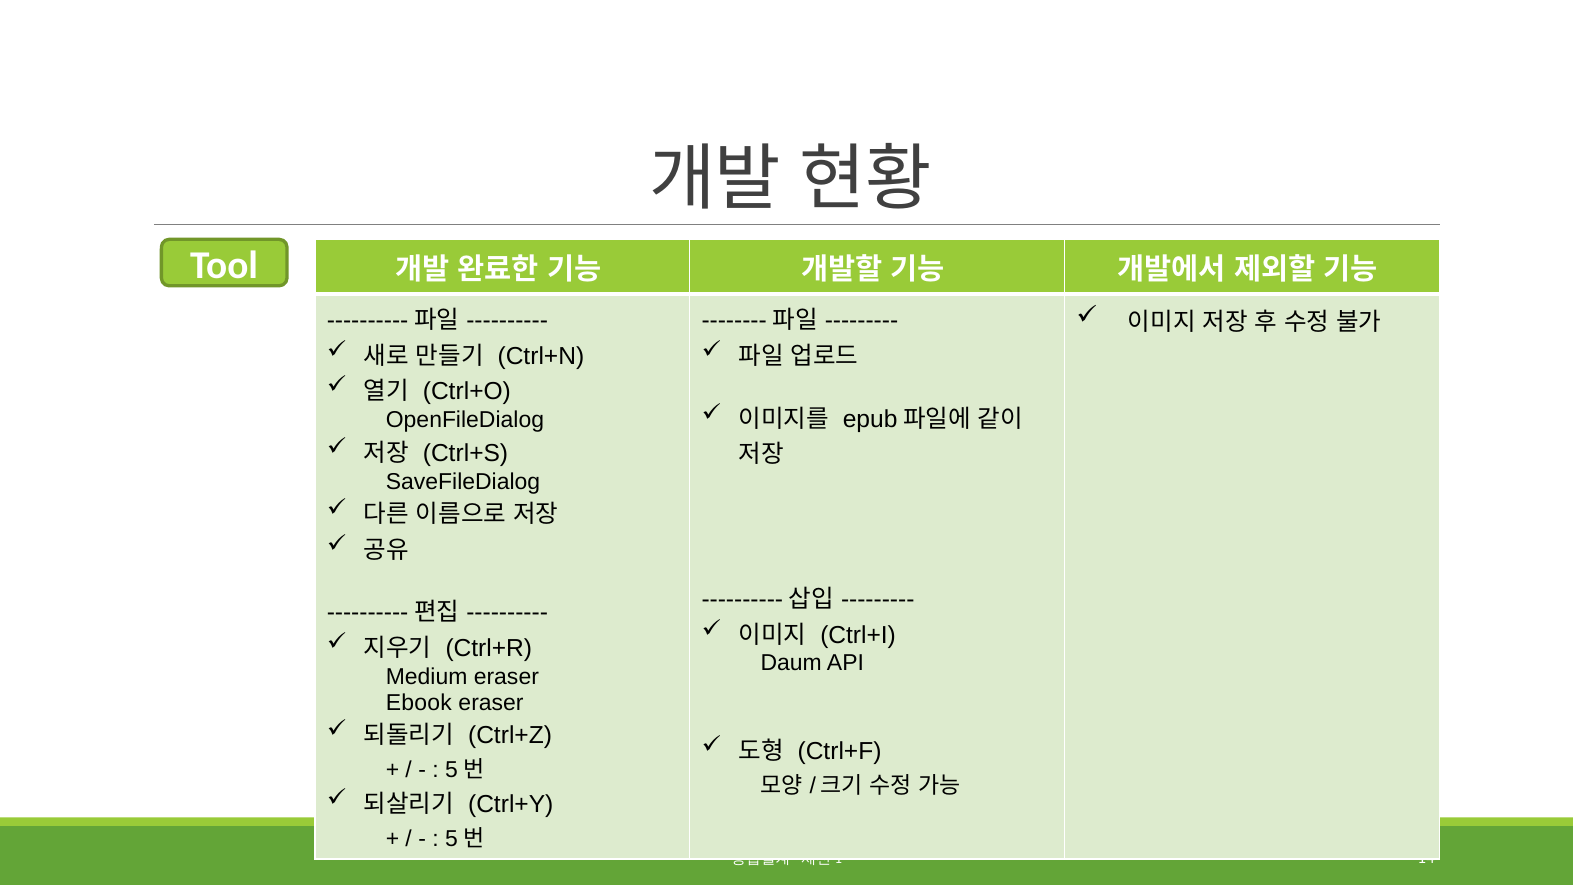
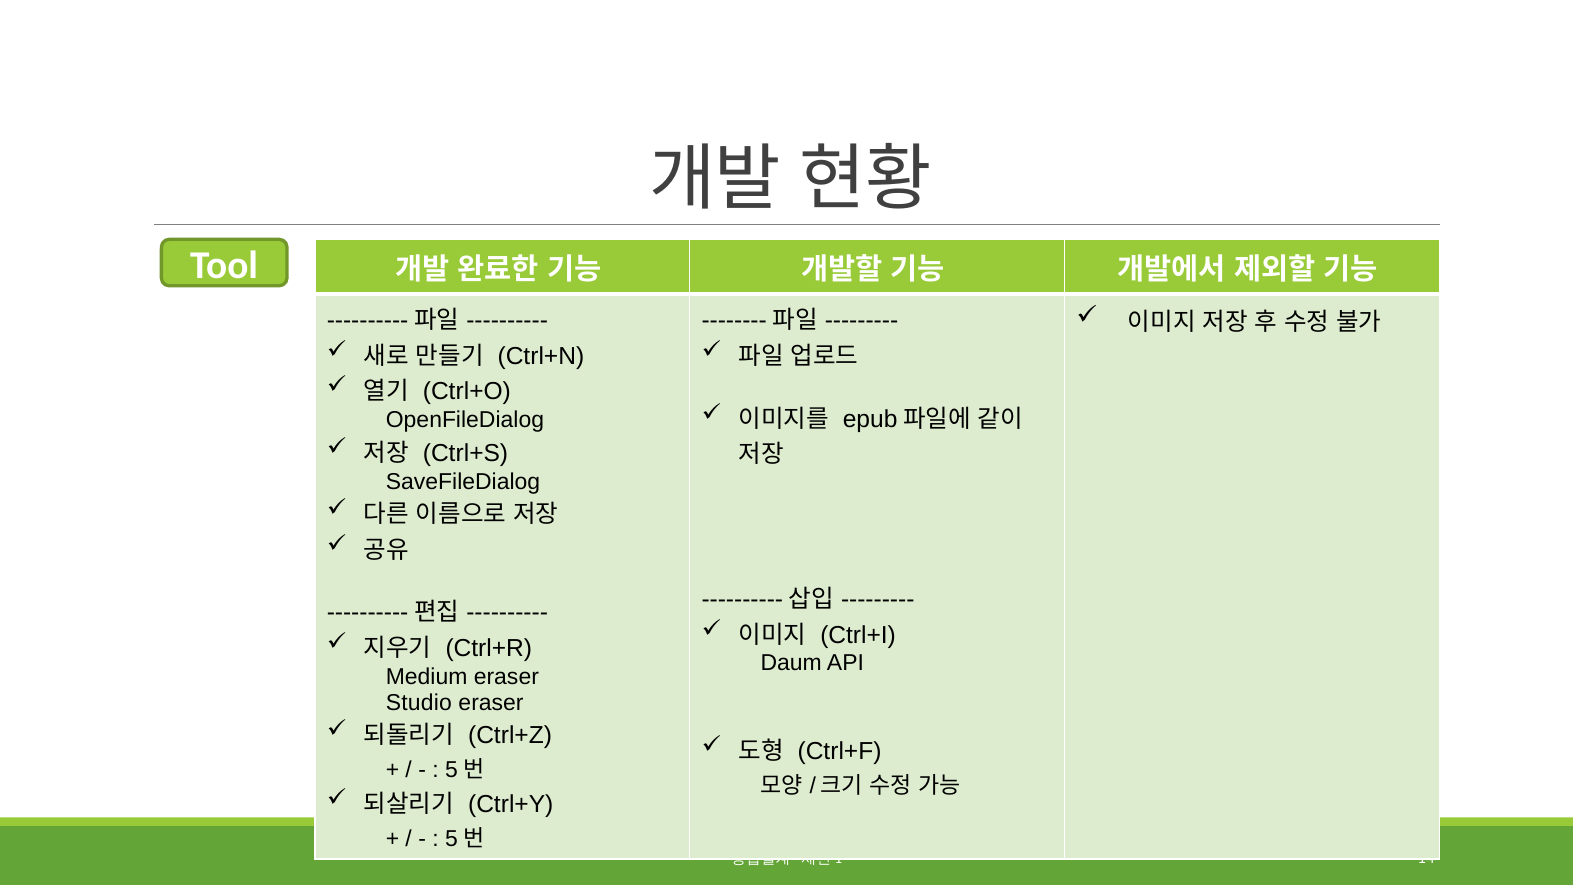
Ebook: Ebook -> Studio
